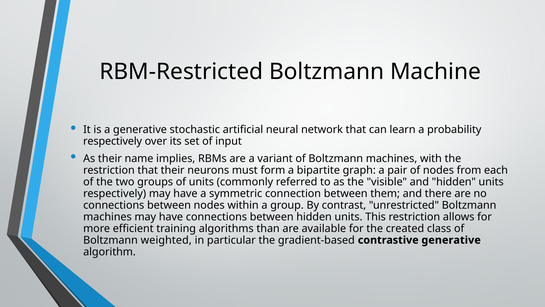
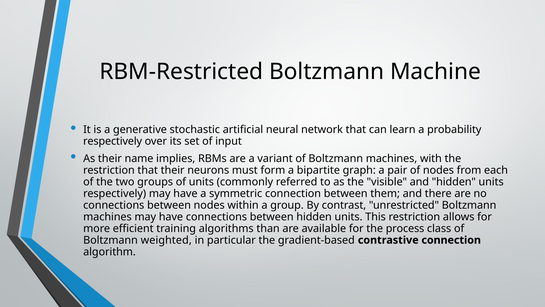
created: created -> process
contrastive generative: generative -> connection
